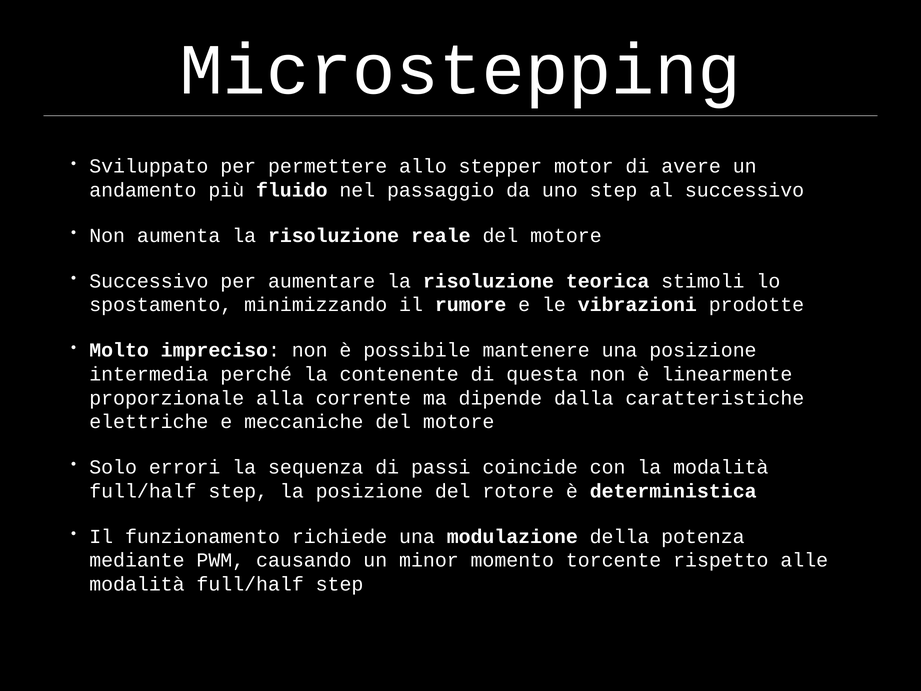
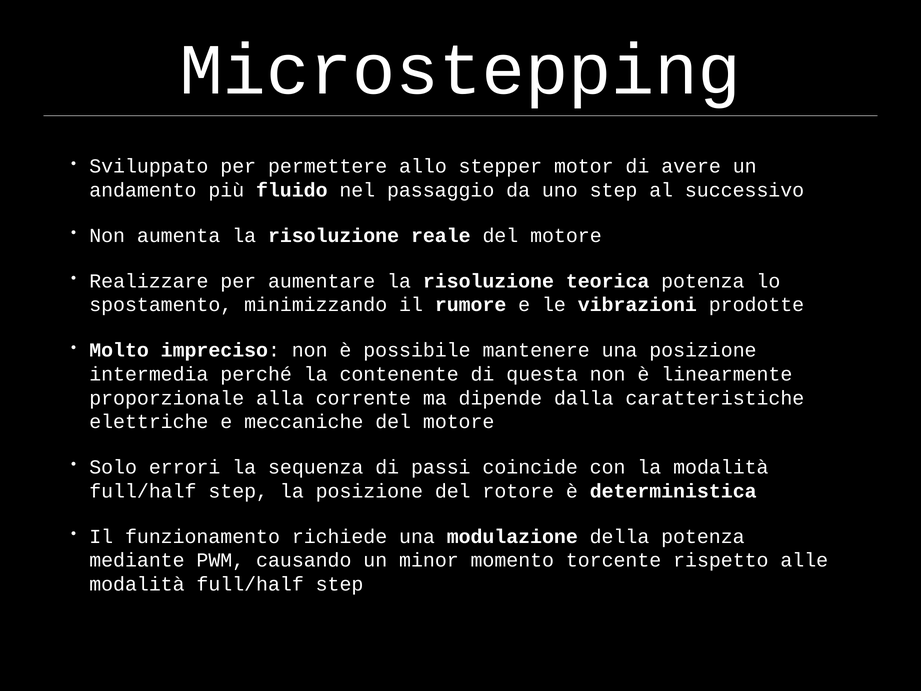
Successivo at (149, 281): Successivo -> Realizzare
teorica stimoli: stimoli -> potenza
